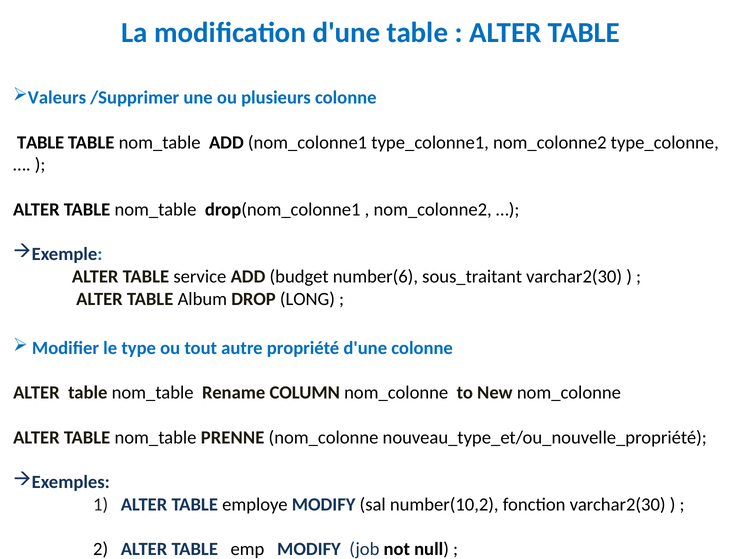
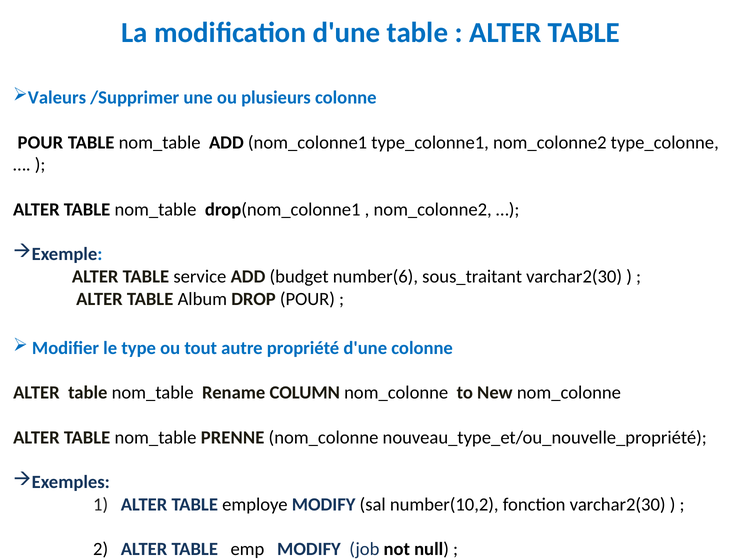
TABLE at (41, 142): TABLE -> POUR
DROP LONG: LONG -> POUR
